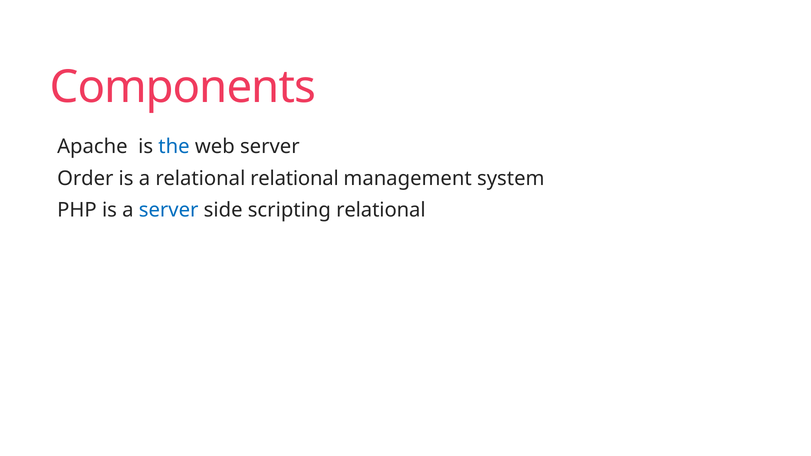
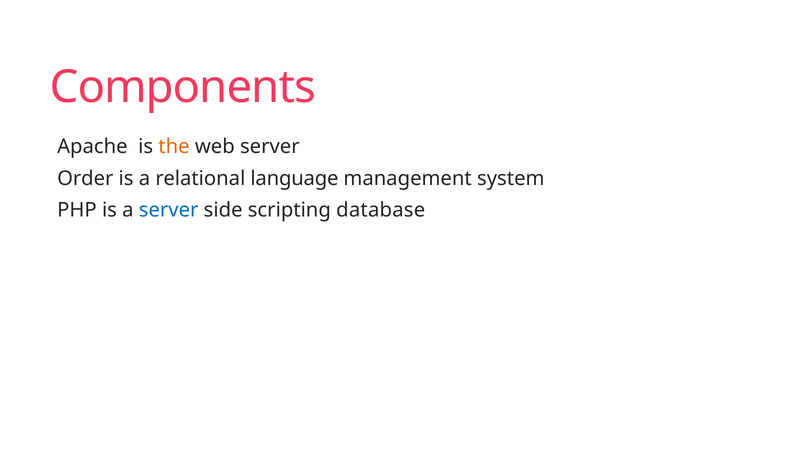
the colour: blue -> orange
relational relational: relational -> language
scripting relational: relational -> database
